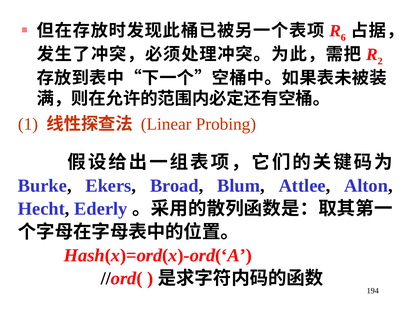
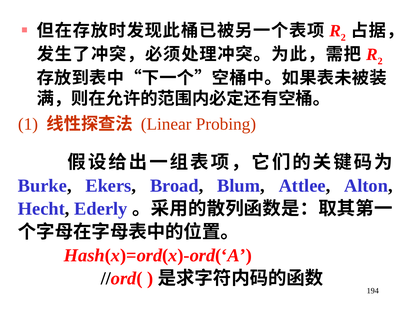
6 at (343, 38): 6 -> 2
